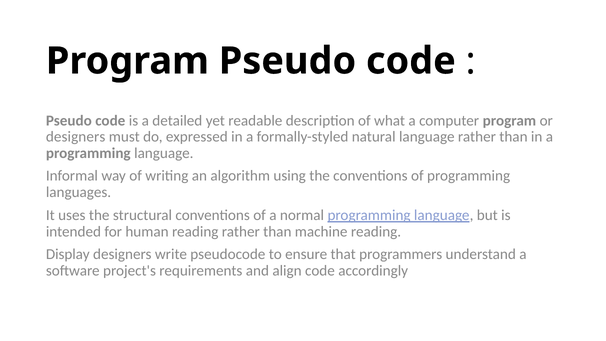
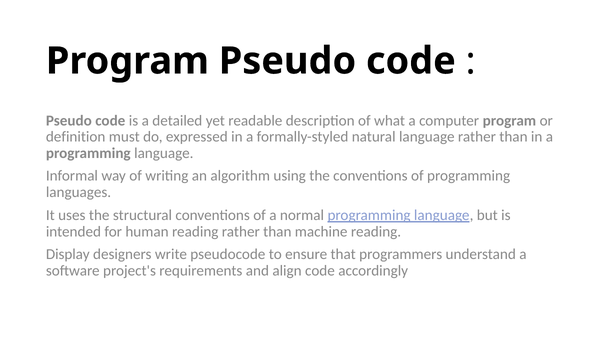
designers at (76, 137): designers -> definition
